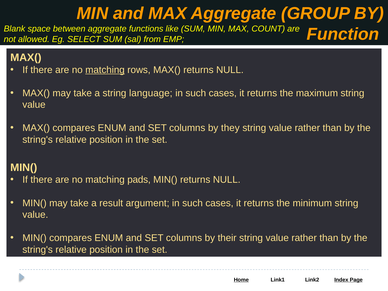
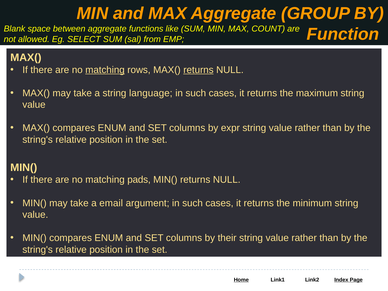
returns at (198, 70) underline: none -> present
they: they -> expr
result: result -> email
